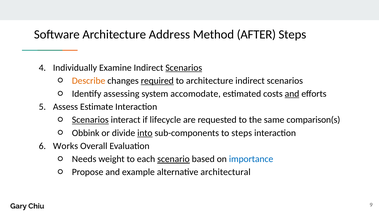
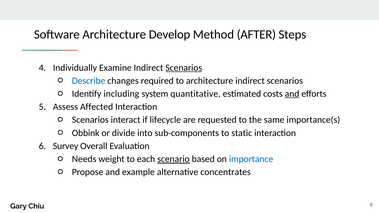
Address: Address -> Develop
Describe colour: orange -> blue
required underline: present -> none
assessing: assessing -> including
accomodate: accomodate -> quantitative
Estimate: Estimate -> Affected
Scenarios at (90, 120) underline: present -> none
comparison(s: comparison(s -> importance(s
into underline: present -> none
to steps: steps -> static
Works: Works -> Survey
architectural: architectural -> concentrates
